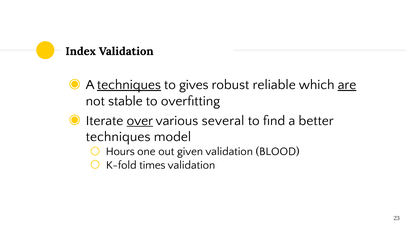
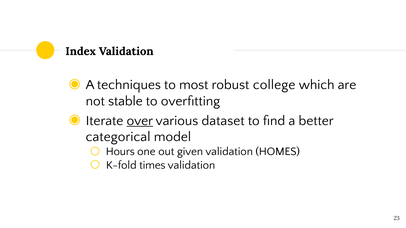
techniques at (129, 85) underline: present -> none
gives: gives -> most
reliable: reliable -> college
are underline: present -> none
several: several -> dataset
techniques at (118, 137): techniques -> categorical
BLOOD: BLOOD -> HOMES
